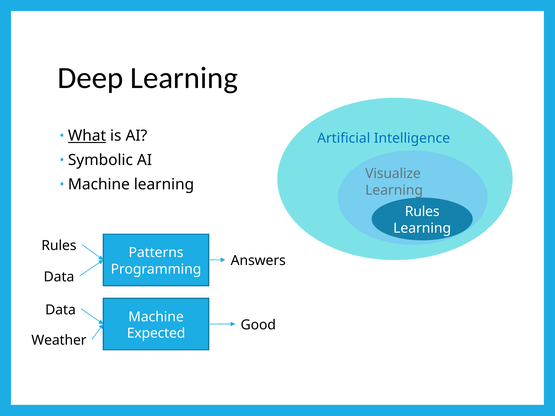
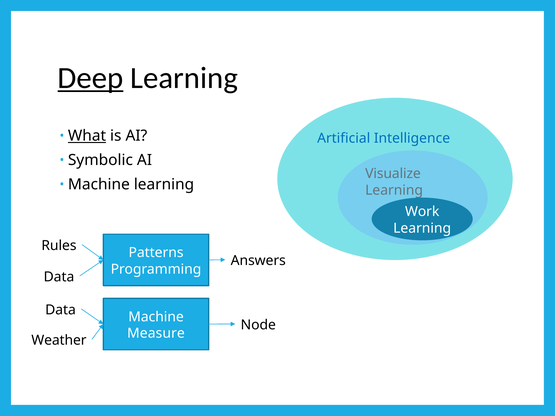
Deep underline: none -> present
Rules at (422, 212): Rules -> Work
Good: Good -> Node
Expected: Expected -> Measure
